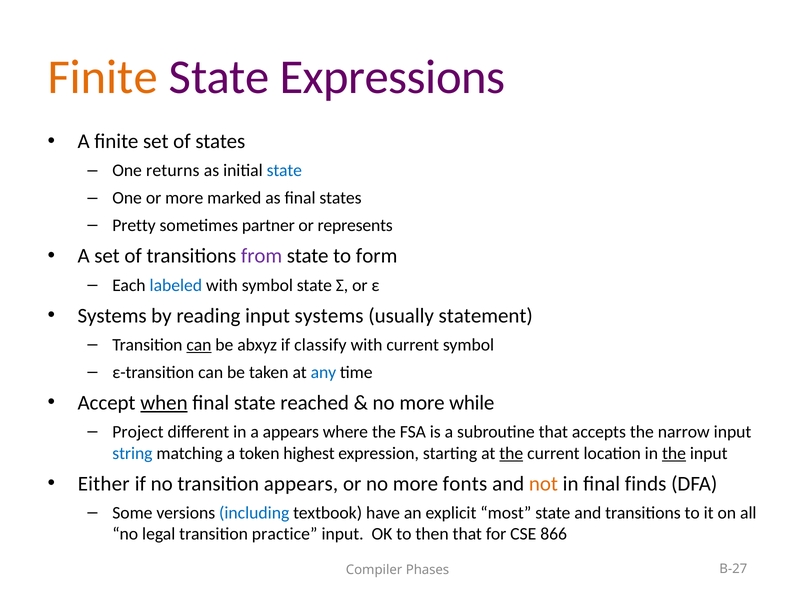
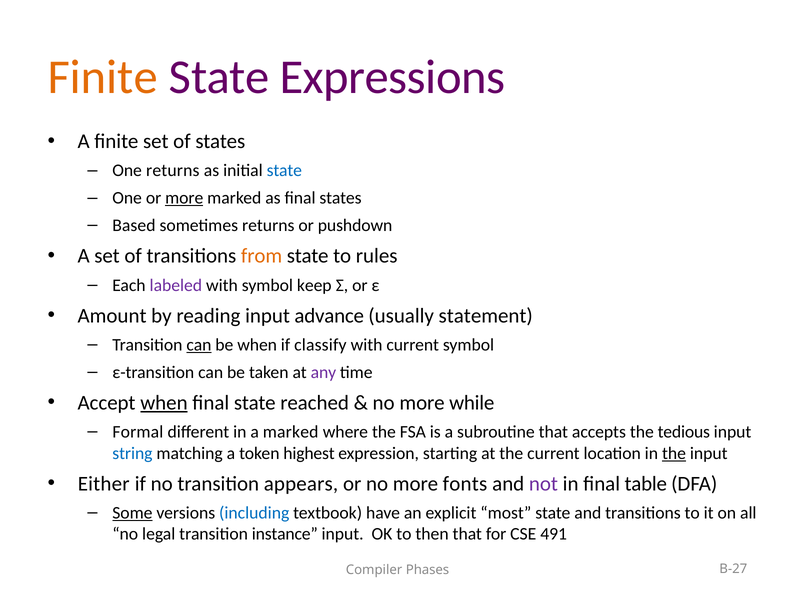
more at (184, 198) underline: none -> present
Pretty: Pretty -> Based
sometimes partner: partner -> returns
represents: represents -> pushdown
from colour: purple -> orange
form: form -> rules
labeled colour: blue -> purple
symbol state: state -> keep
Systems at (112, 315): Systems -> Amount
input systems: systems -> advance
be abxyz: abxyz -> when
any colour: blue -> purple
Project: Project -> Formal
a appears: appears -> marked
narrow: narrow -> tedious
the at (511, 453) underline: present -> none
not colour: orange -> purple
finds: finds -> table
Some underline: none -> present
practice: practice -> instance
866: 866 -> 491
